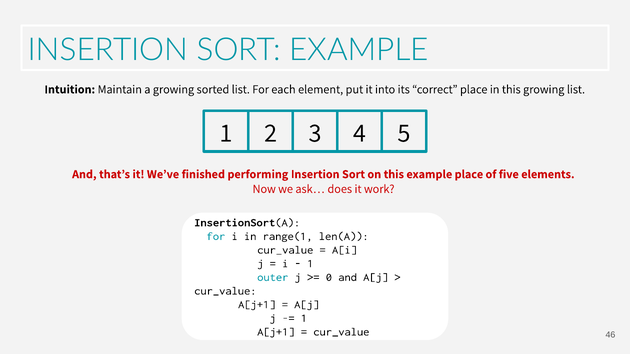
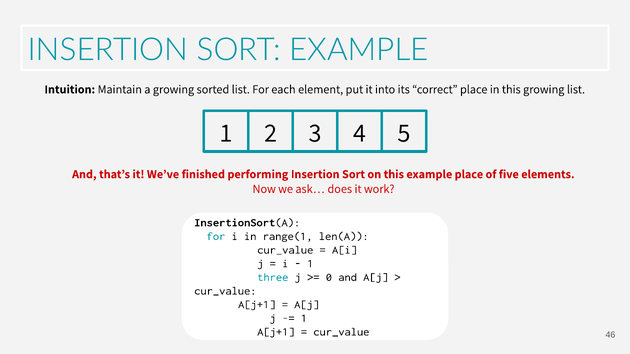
outer: outer -> three
